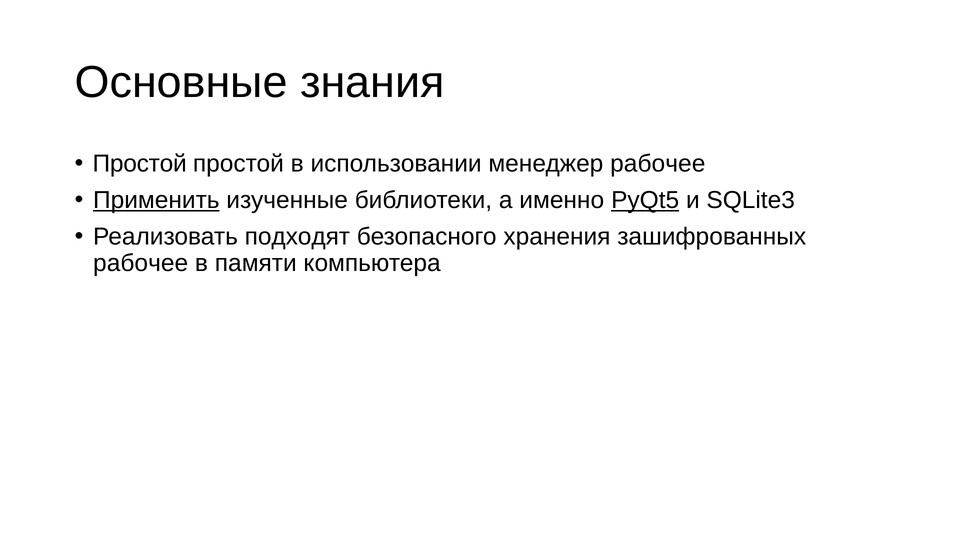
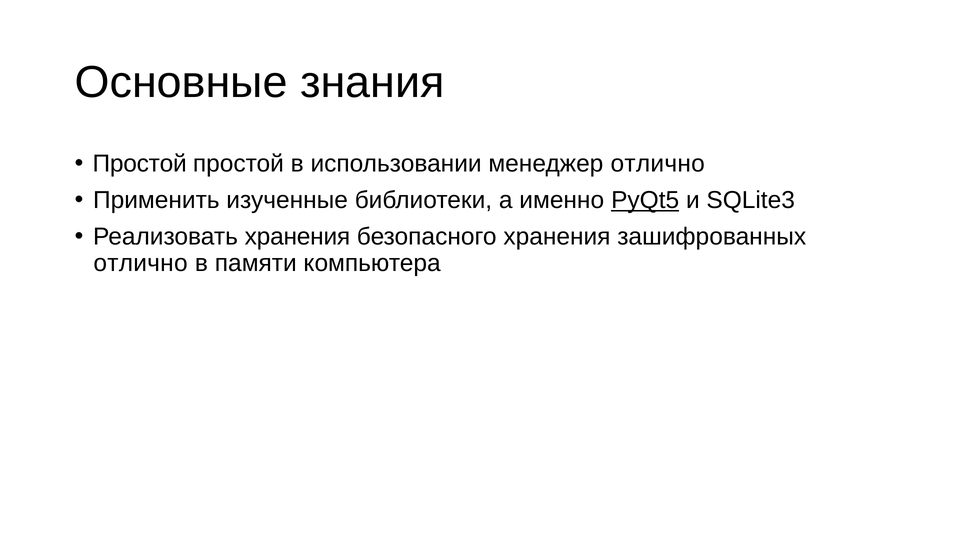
менеджер рабочее: рабочее -> отлично
Применить underline: present -> none
Реализовать подходят: подходят -> хранения
рабочее at (141, 263): рабочее -> отлично
